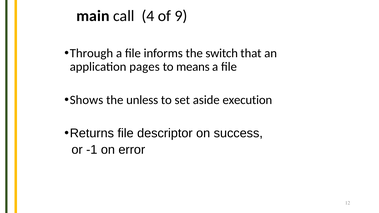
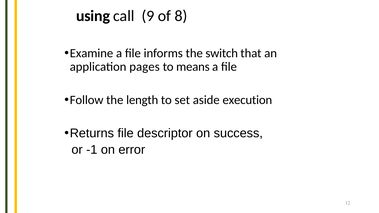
main: main -> using
4: 4 -> 9
9: 9 -> 8
Through: Through -> Examine
Shows: Shows -> Follow
unless: unless -> length
